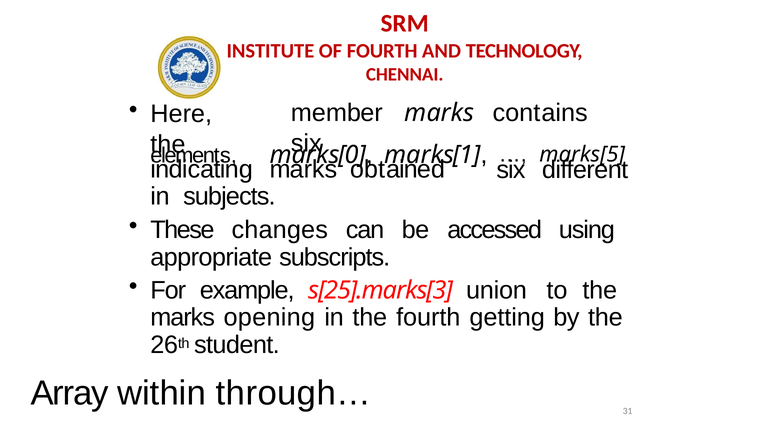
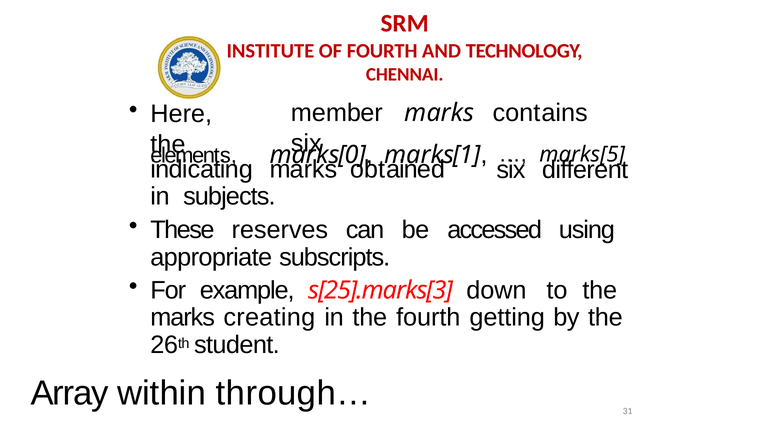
changes: changes -> reserves
union: union -> down
opening: opening -> creating
